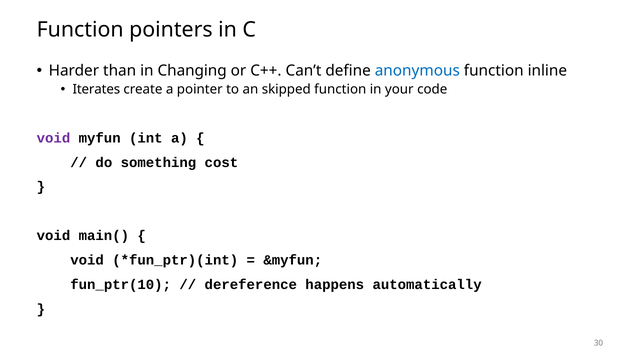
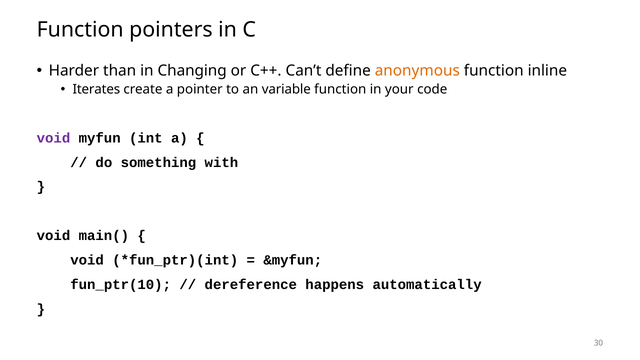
anonymous colour: blue -> orange
skipped: skipped -> variable
cost: cost -> with
